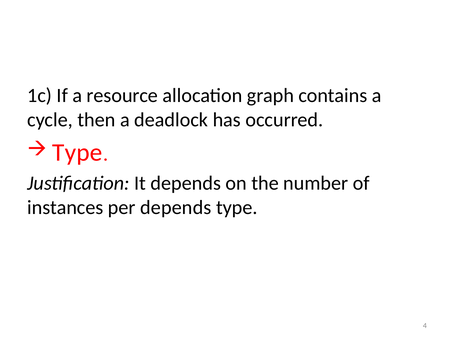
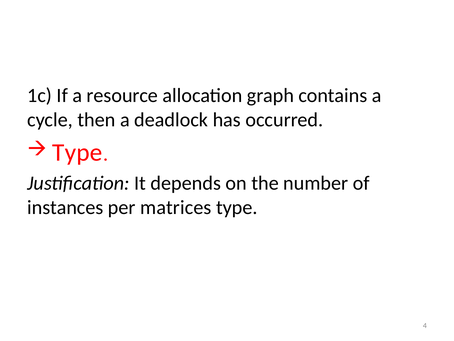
per depends: depends -> matrices
